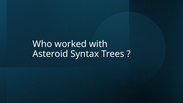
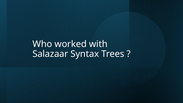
Asteroid: Asteroid -> Salazaar
